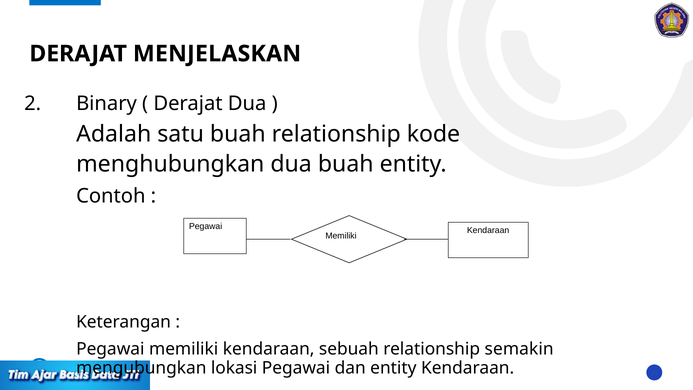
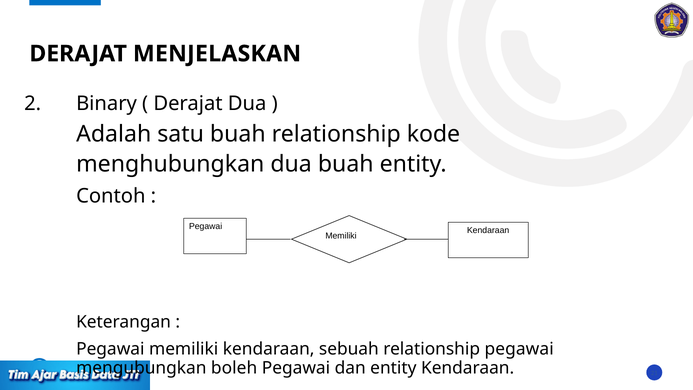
relationship semakin: semakin -> pegawai
lokasi: lokasi -> boleh
